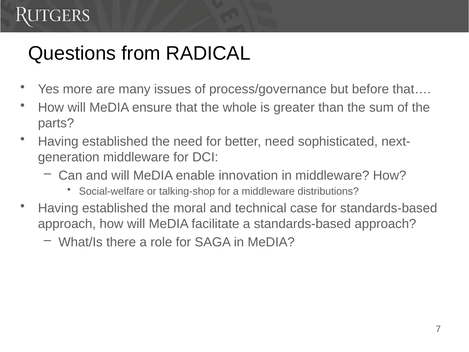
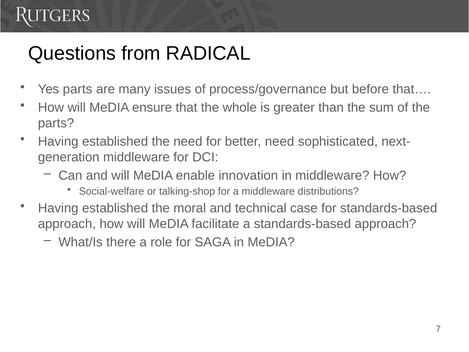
Yes more: more -> parts
